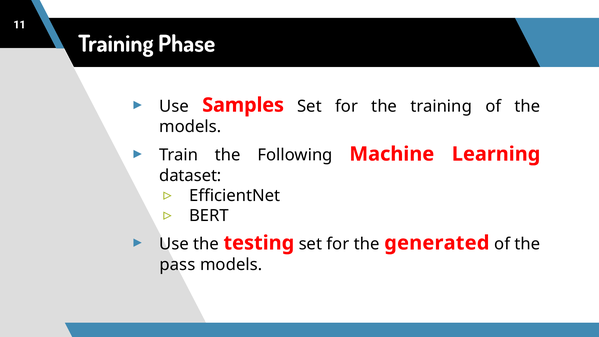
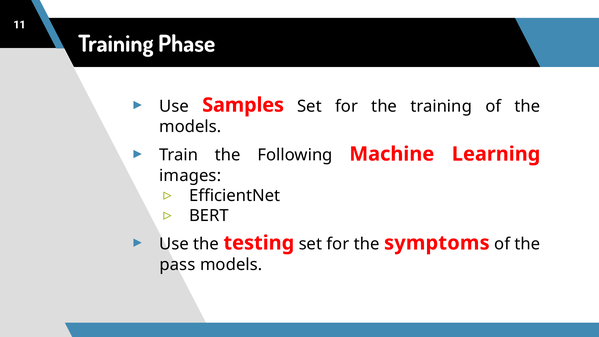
dataset: dataset -> images
generated: generated -> symptoms
